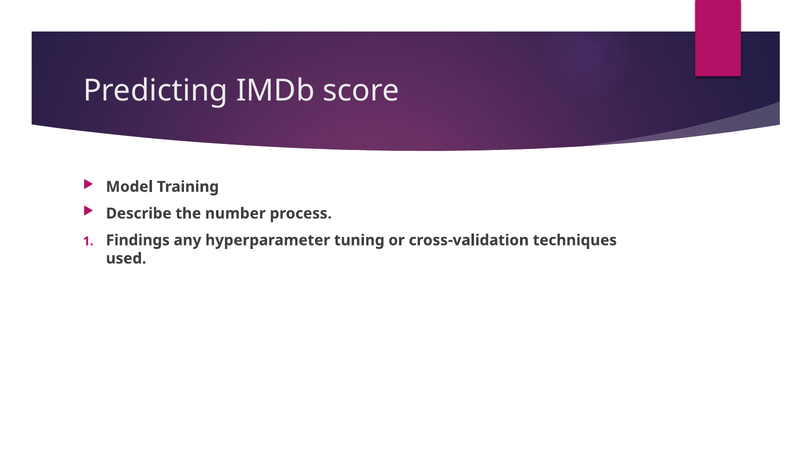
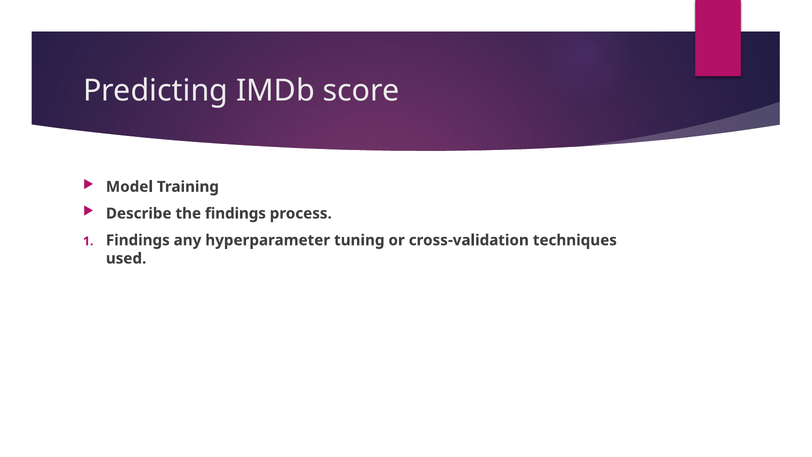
the number: number -> findings
